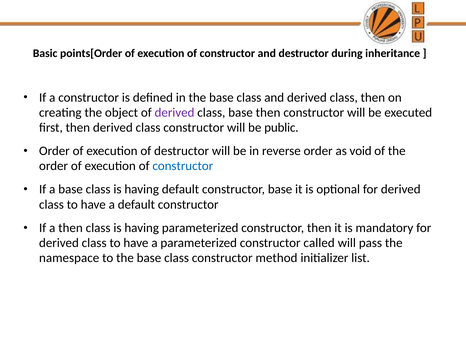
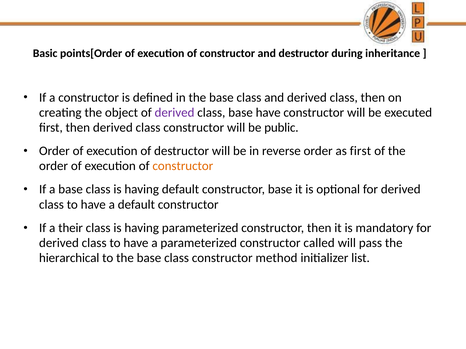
base then: then -> have
as void: void -> first
constructor at (183, 166) colour: blue -> orange
a then: then -> their
namespace: namespace -> hierarchical
